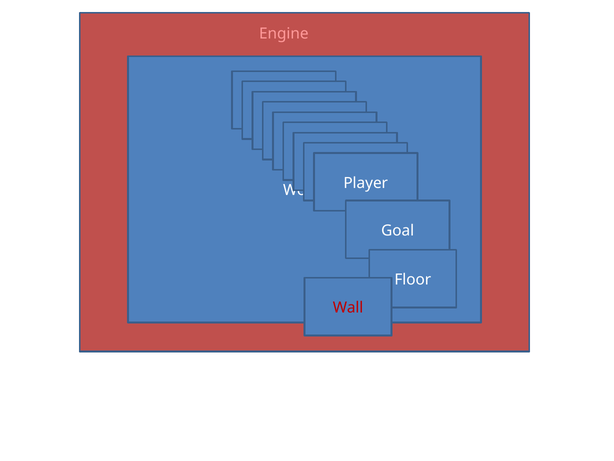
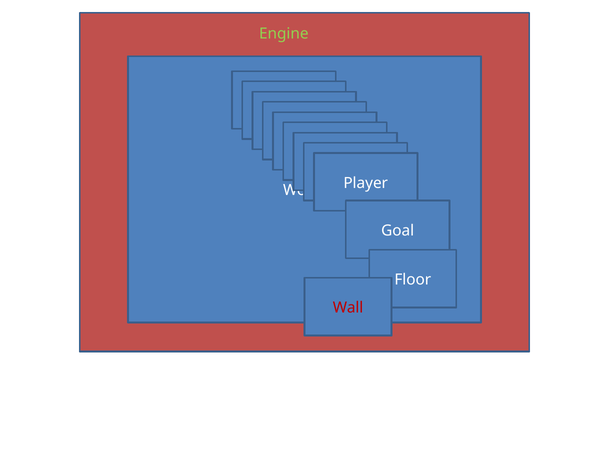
Engine colour: pink -> light green
